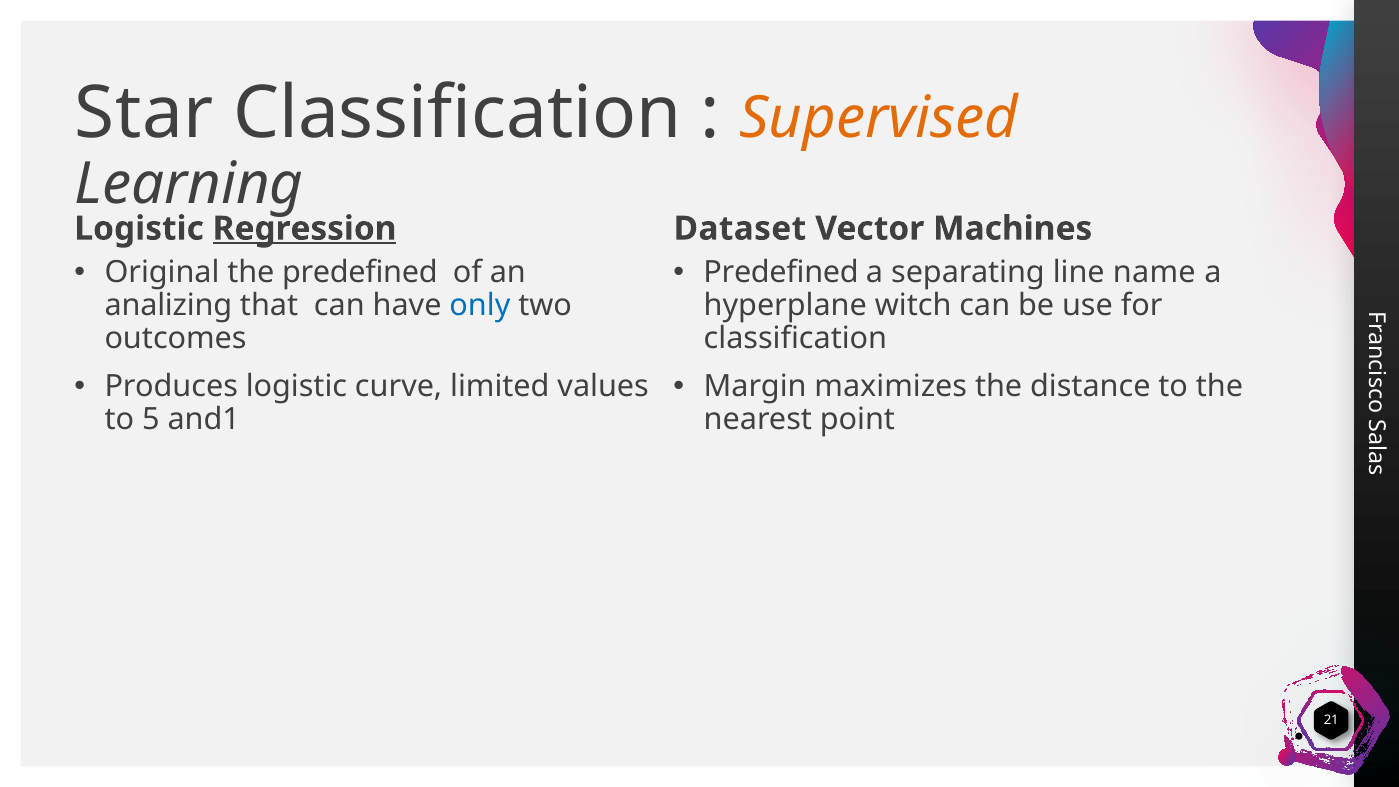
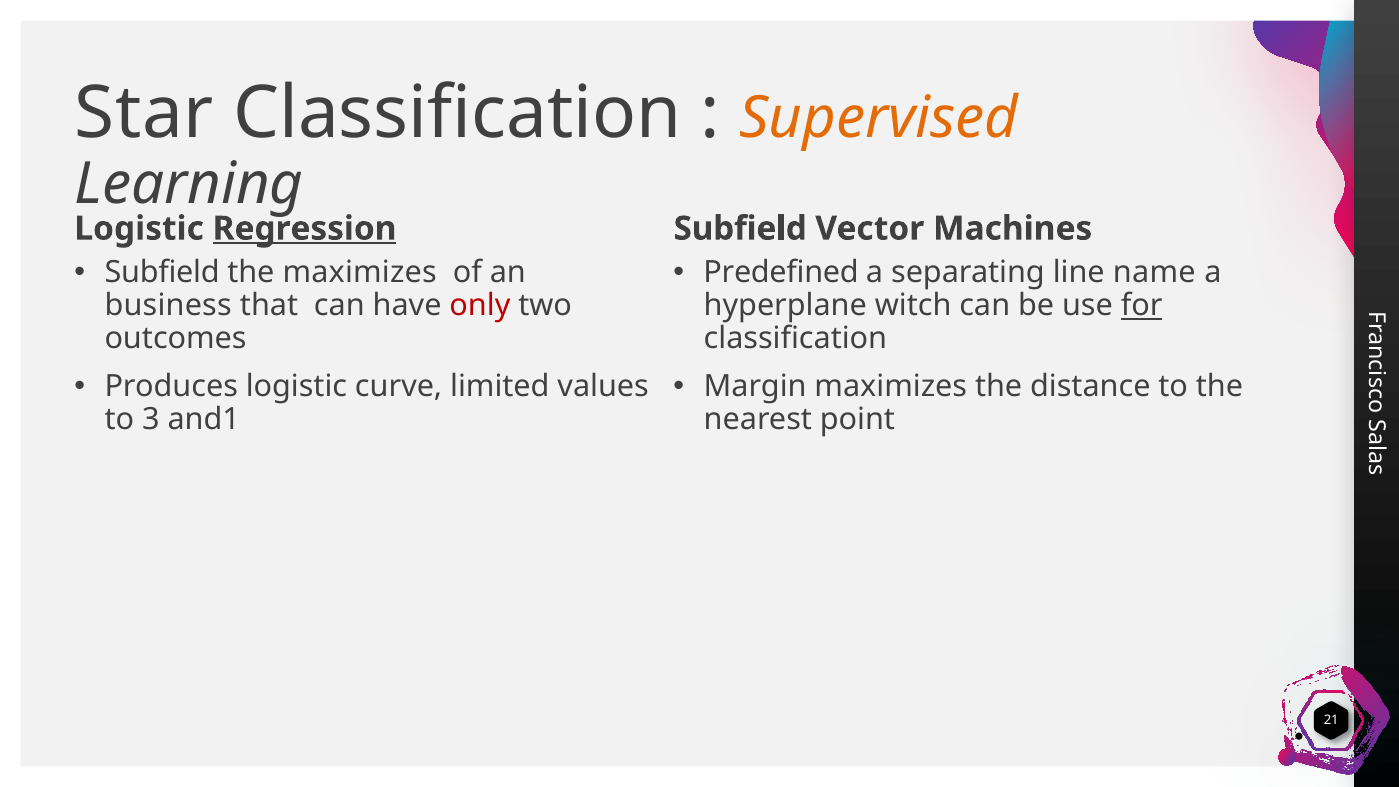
Dataset at (740, 229): Dataset -> Subfield
Original at (162, 272): Original -> Subfield
the predefined: predefined -> maximizes
analizing: analizing -> business
only colour: blue -> red
for underline: none -> present
5: 5 -> 3
